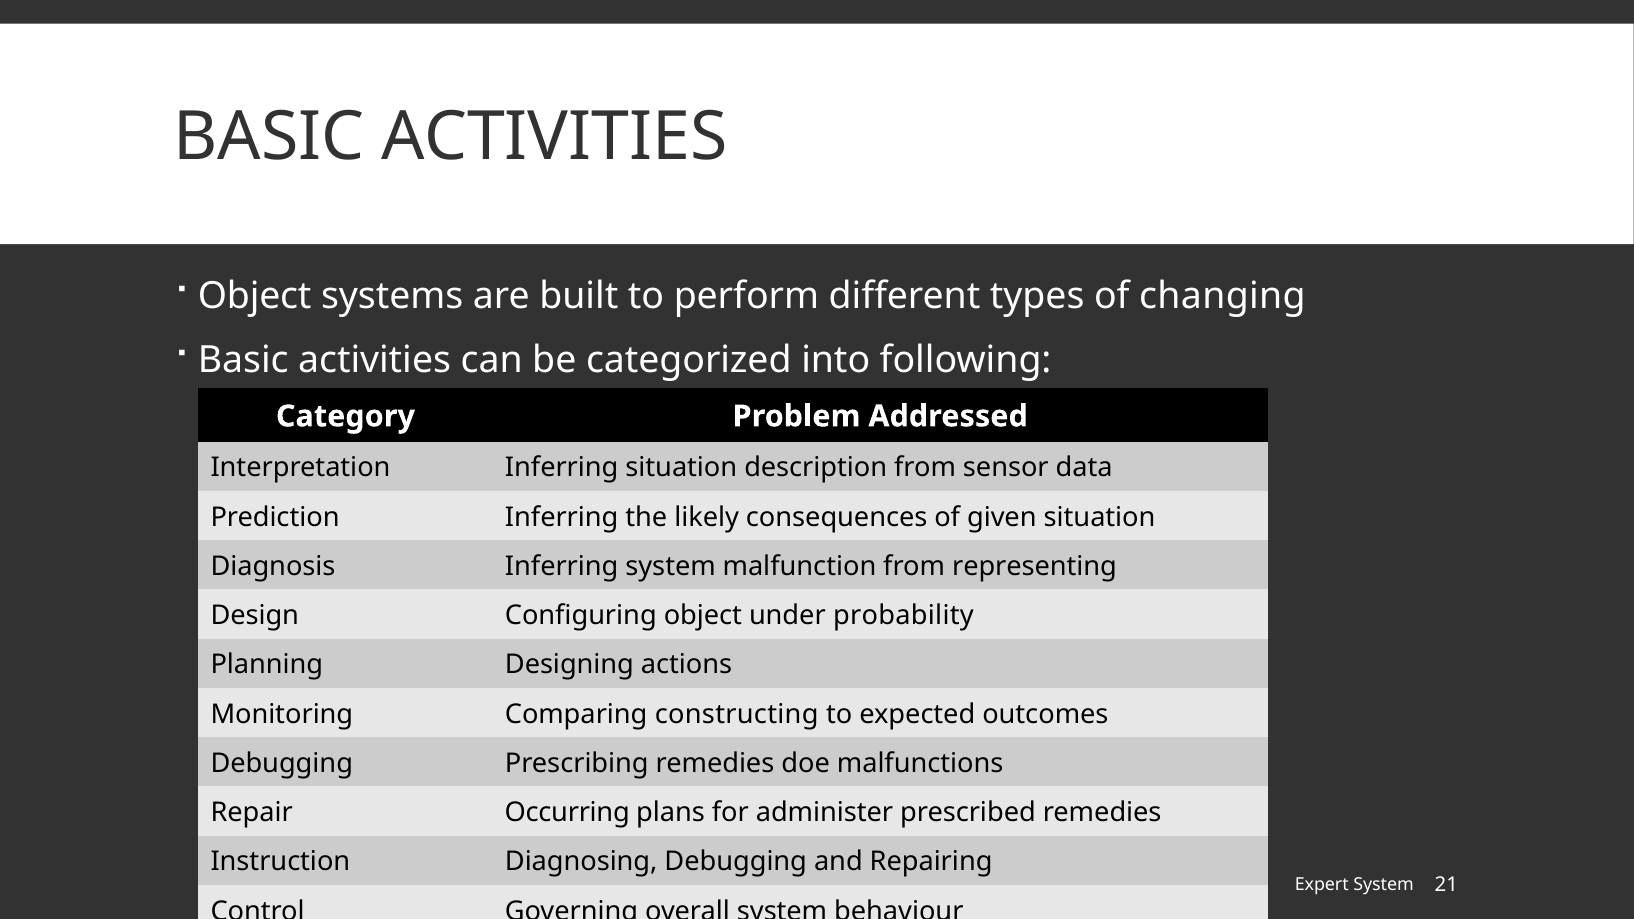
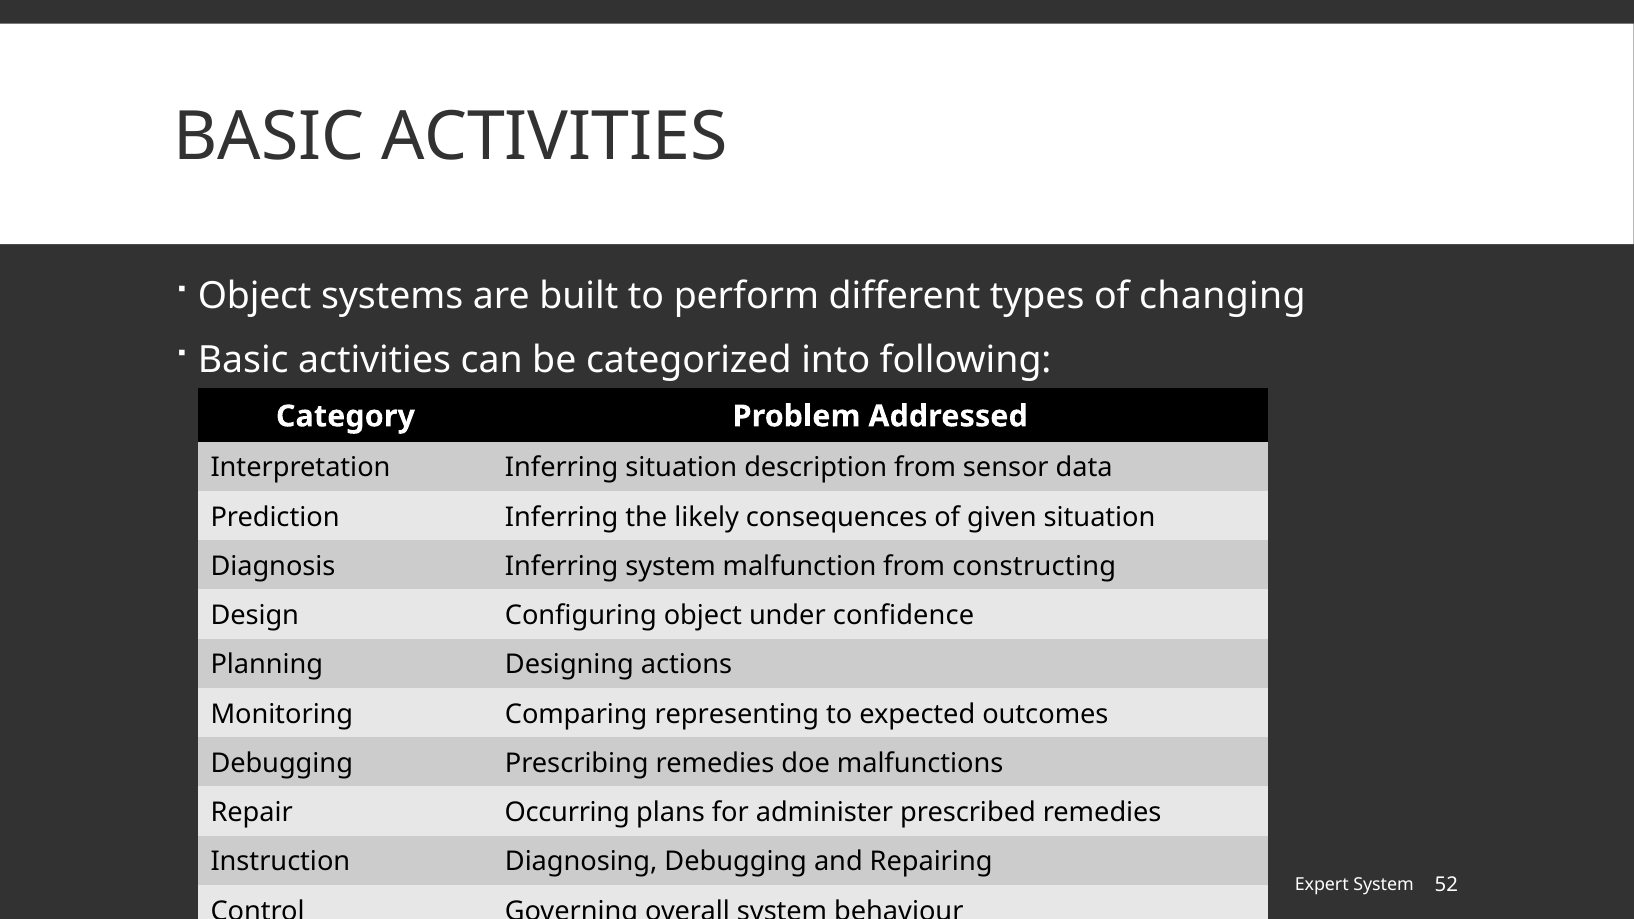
representing: representing -> constructing
probability: probability -> confidence
constructing: constructing -> representing
21: 21 -> 52
